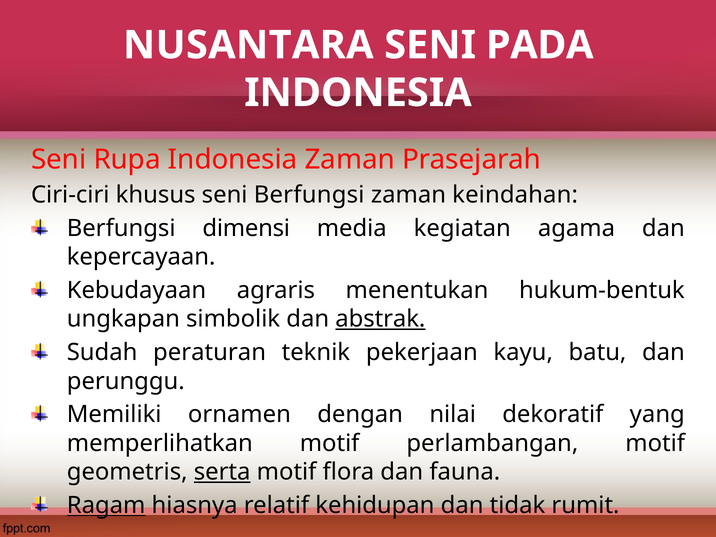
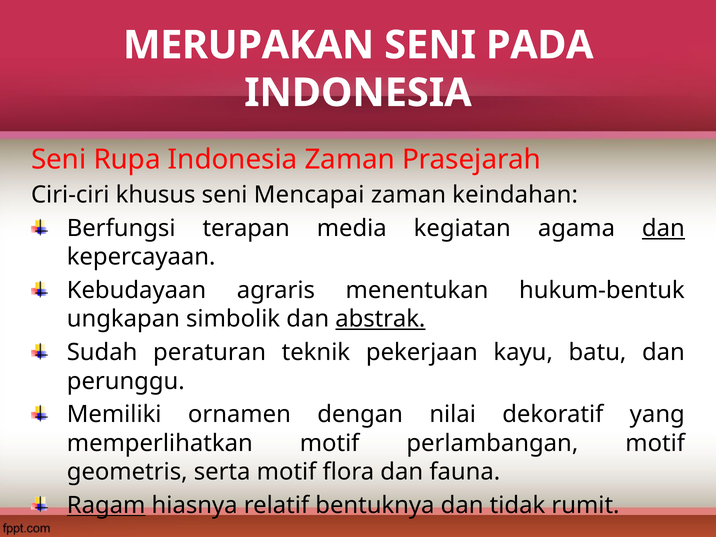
NUSANTARA: NUSANTARA -> MERUPAKAN
seni Berfungsi: Berfungsi -> Mencapai
dimensi: dimensi -> terapan
dan at (663, 228) underline: none -> present
serta underline: present -> none
kehidupan: kehidupan -> bentuknya
